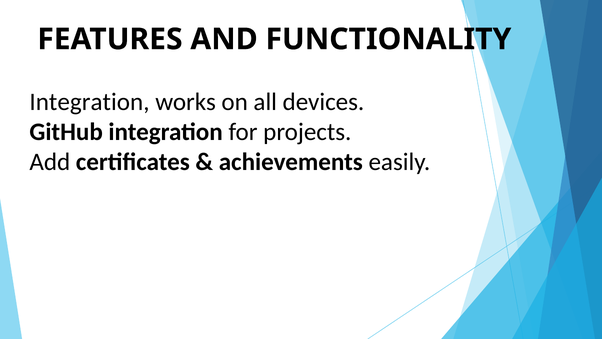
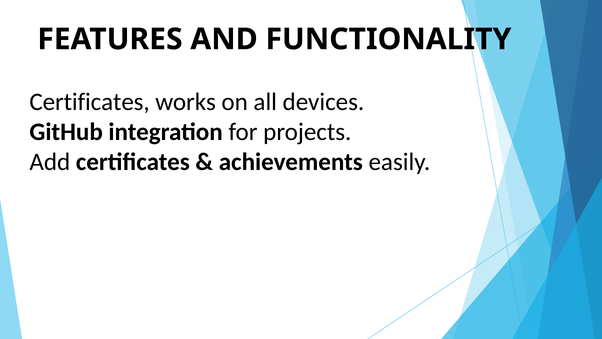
Integration at (89, 102): Integration -> Certificates
